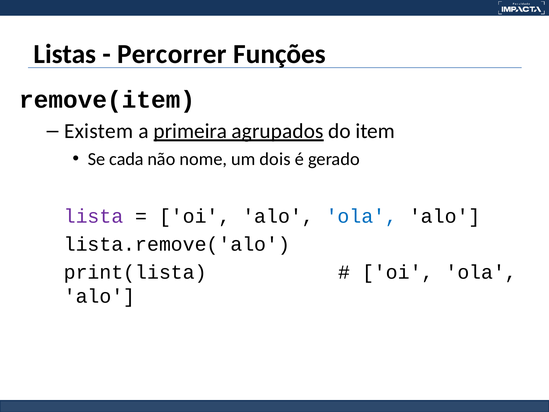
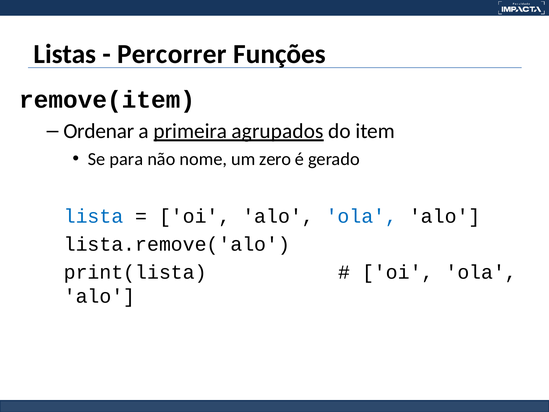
Existem: Existem -> Ordenar
cada: cada -> para
dois: dois -> zero
lista colour: purple -> blue
